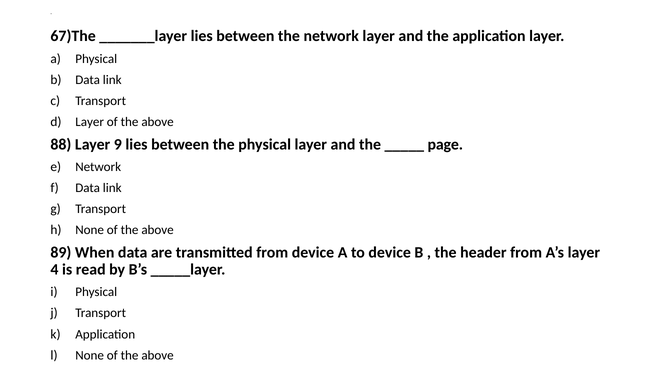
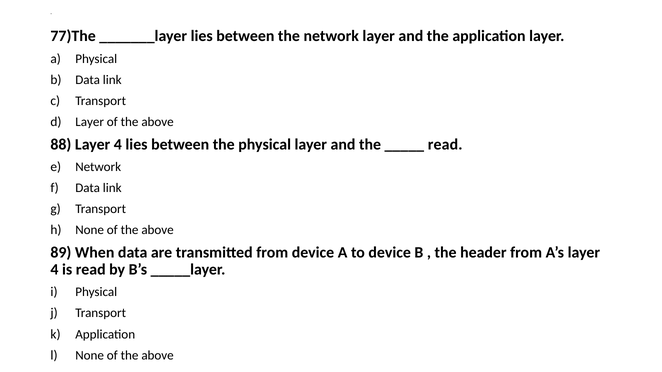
67)The: 67)The -> 77)The
88 Layer 9: 9 -> 4
page at (445, 145): page -> read
